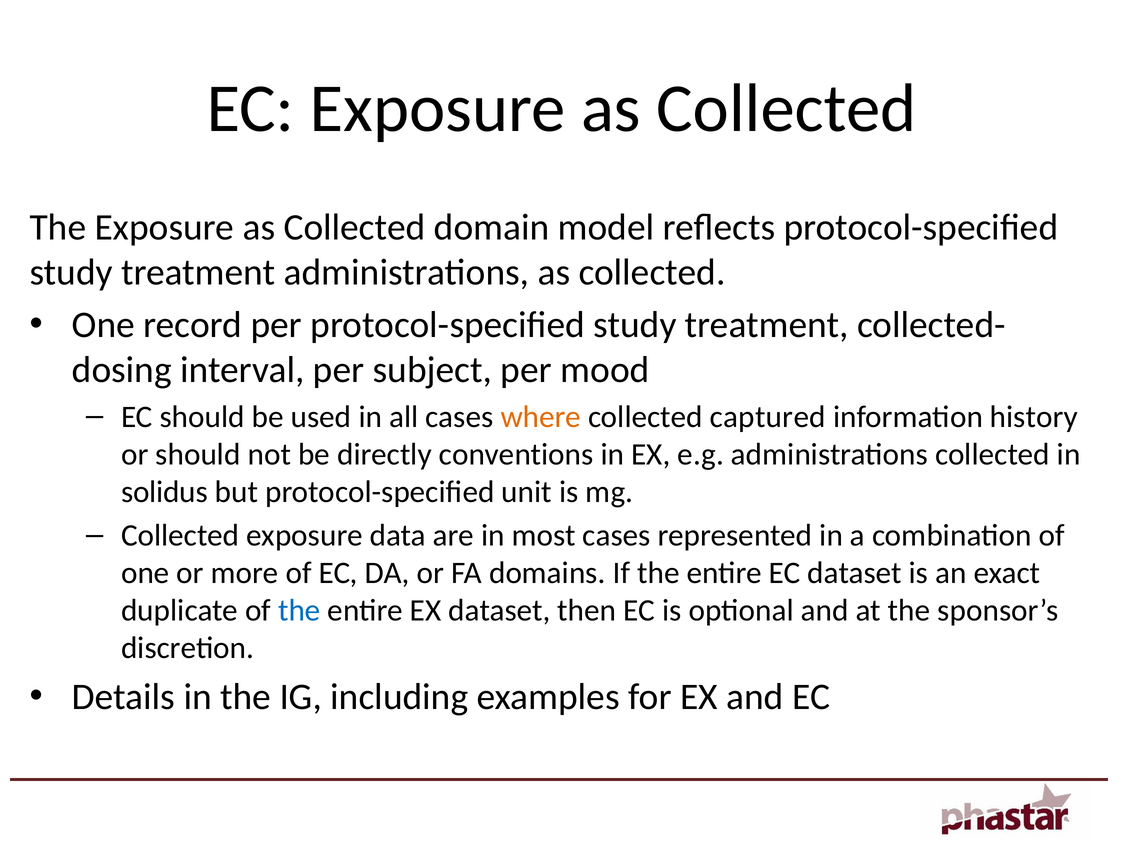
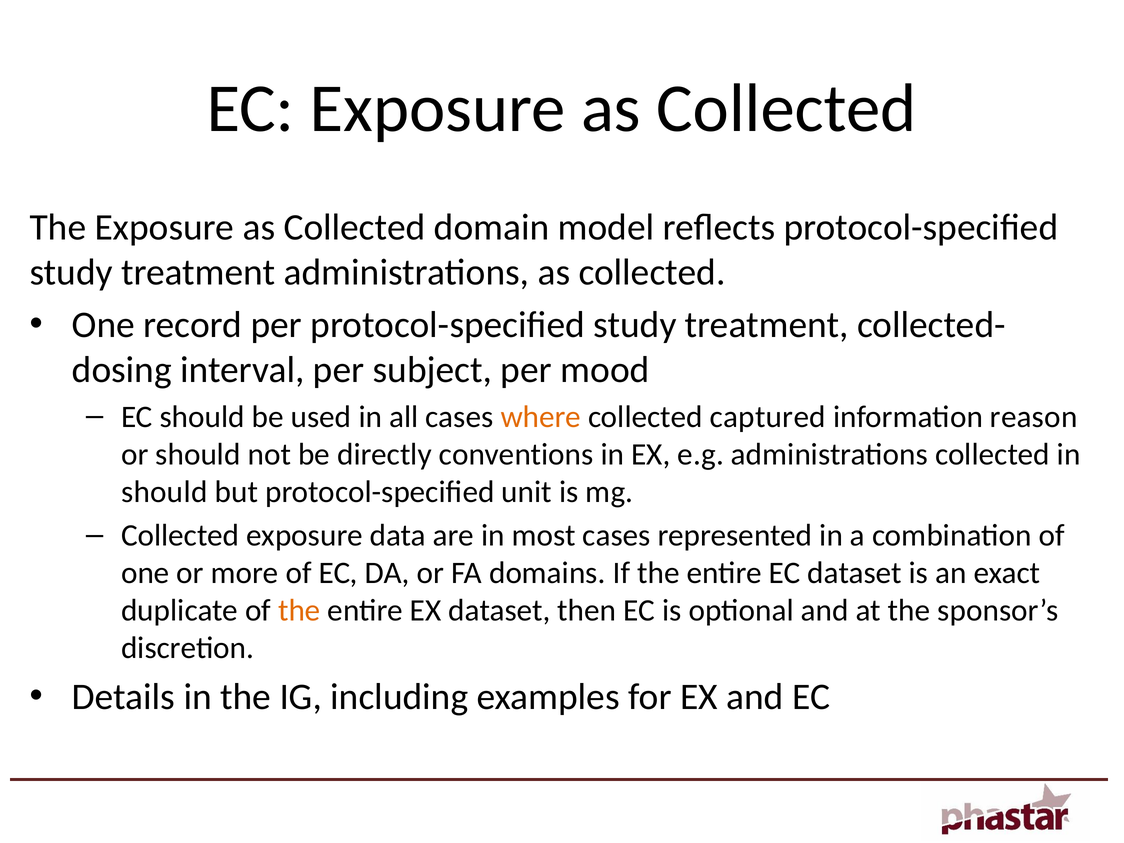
history: history -> reason
solidus at (164, 492): solidus -> should
the at (299, 610) colour: blue -> orange
